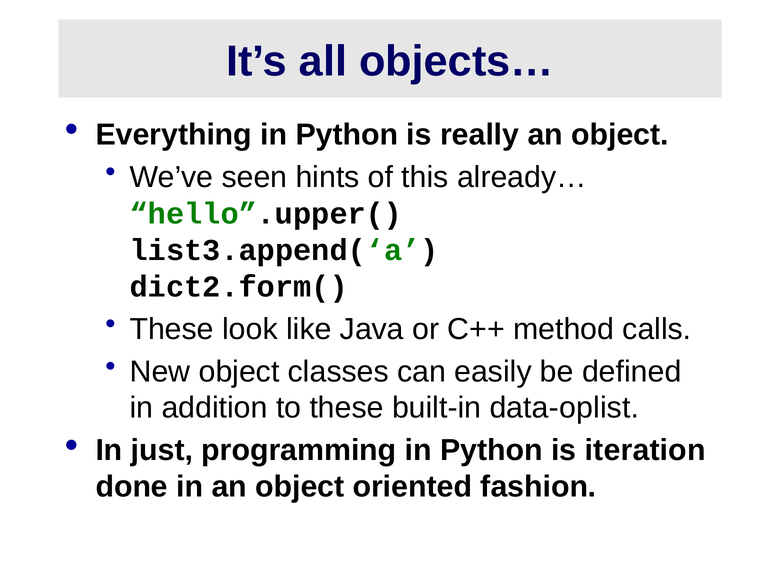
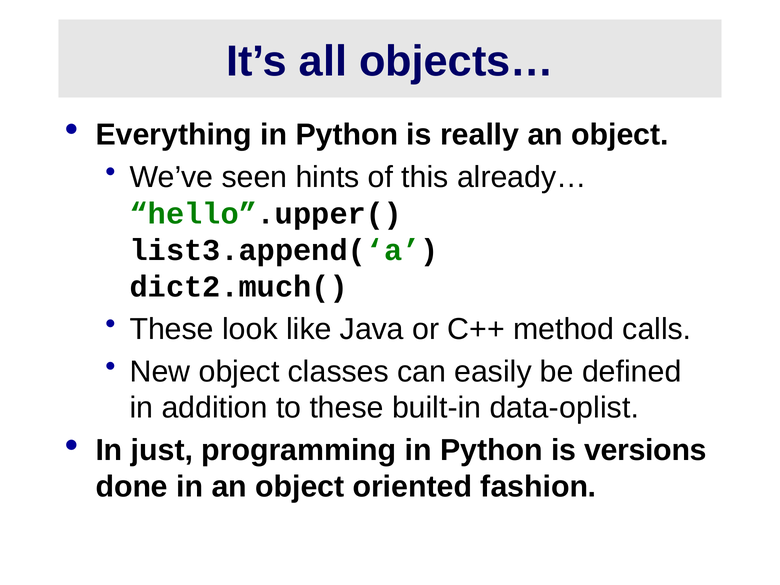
dict2.form(: dict2.form( -> dict2.much(
iteration: iteration -> versions
